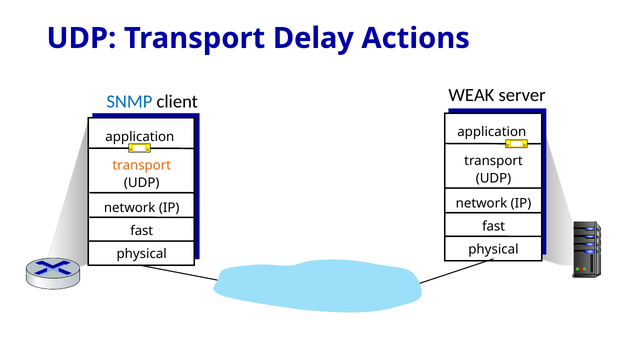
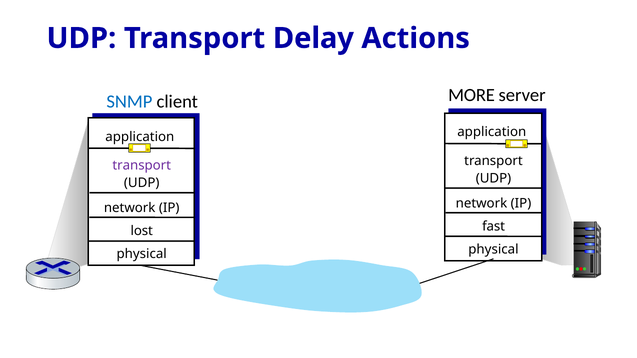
WEAK: WEAK -> MORE
transport at (142, 165) colour: orange -> purple
fast at (142, 231): fast -> lost
